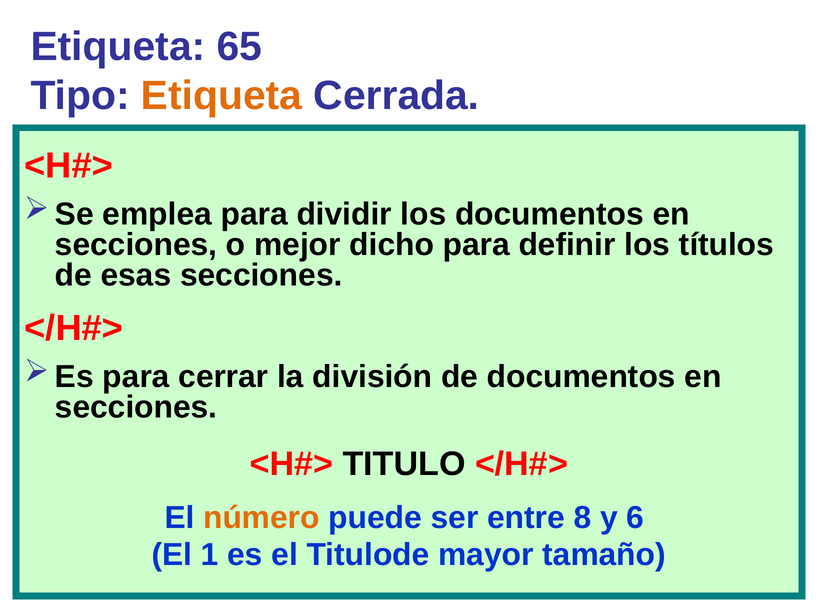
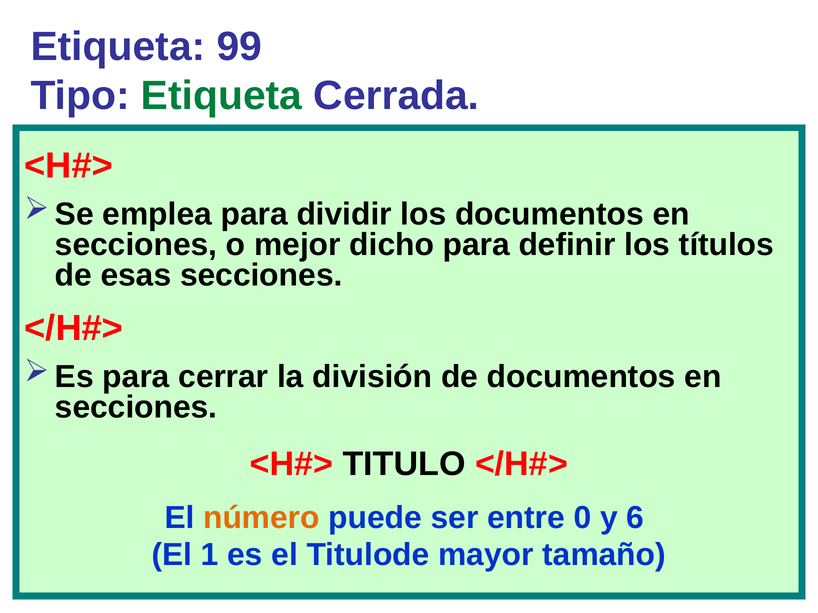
65: 65 -> 99
Etiqueta at (222, 96) colour: orange -> green
8: 8 -> 0
